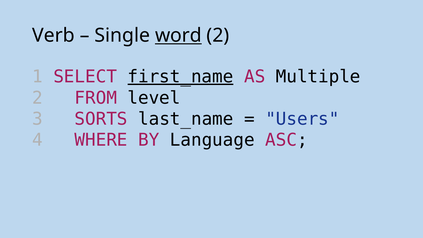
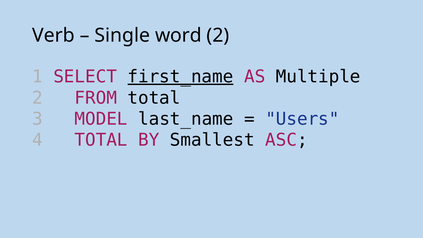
word underline: present -> none
FROM level: level -> total
SORTS: SORTS -> MODEL
4 WHERE: WHERE -> TOTAL
Language: Language -> Smallest
